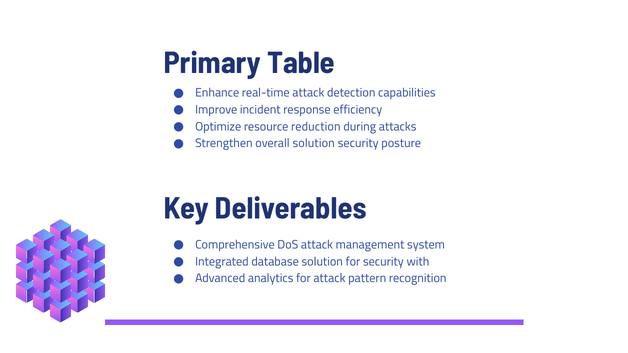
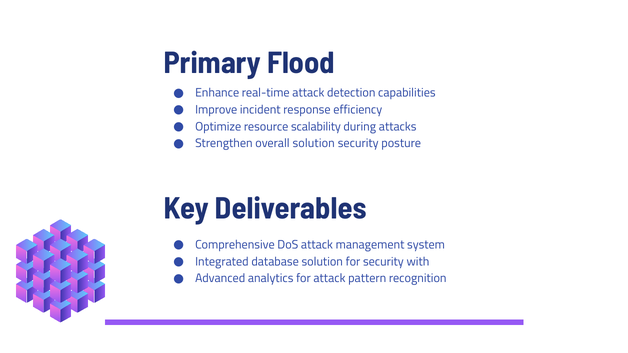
Table: Table -> Flood
reduction: reduction -> scalability
